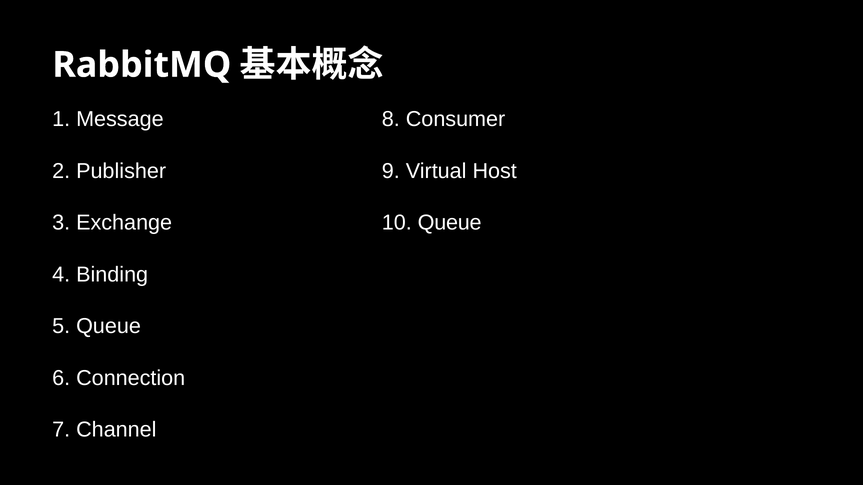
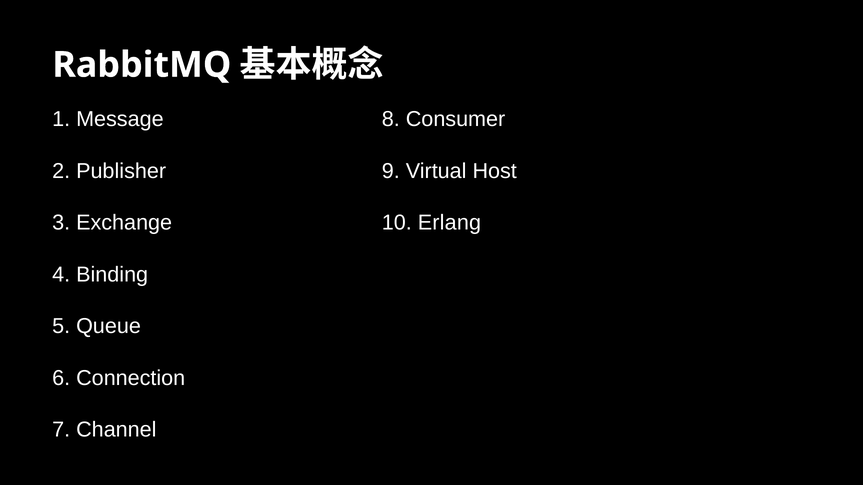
10 Queue: Queue -> Erlang
